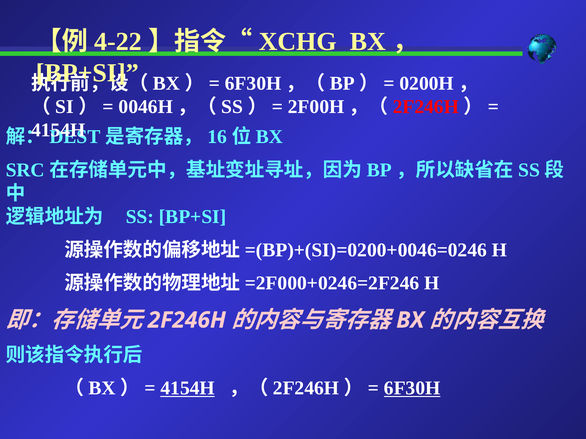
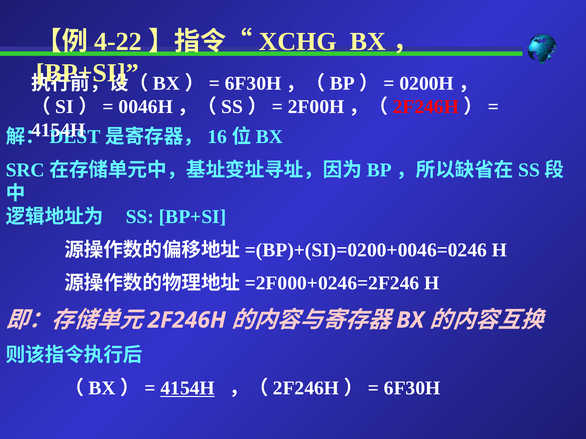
6F30H underline: present -> none
